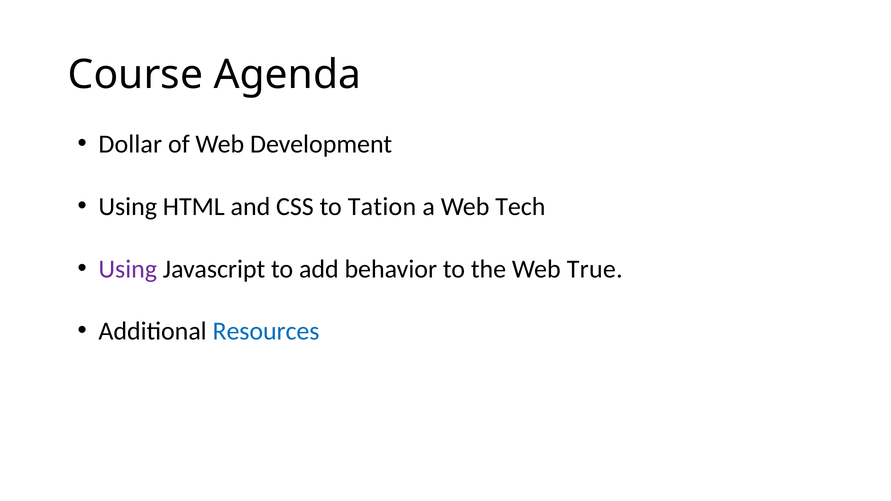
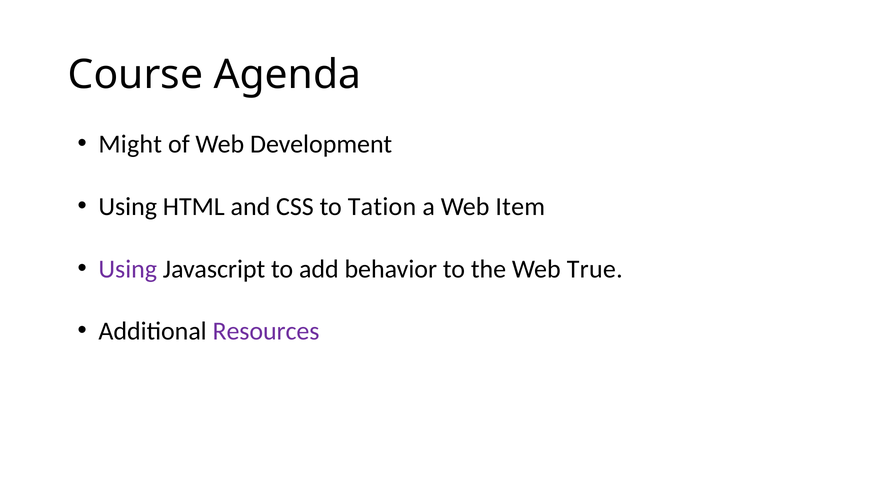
Dollar: Dollar -> Might
Tech: Tech -> Item
Resources colour: blue -> purple
